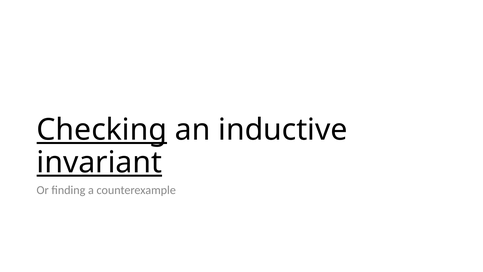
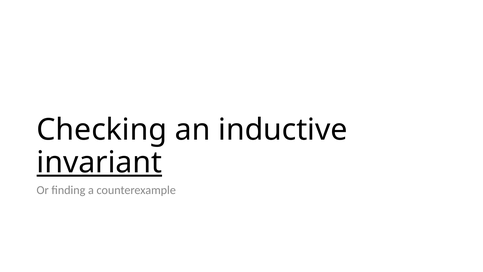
Checking underline: present -> none
